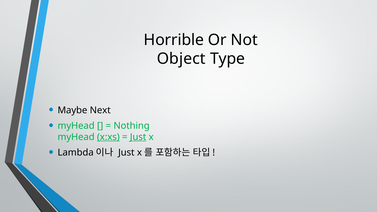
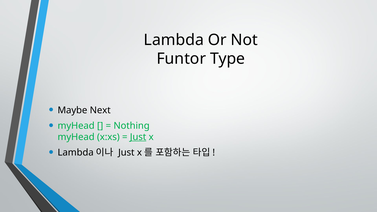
Horrible at (174, 40): Horrible -> Lambda
Object: Object -> Funtor
x:xs underline: present -> none
